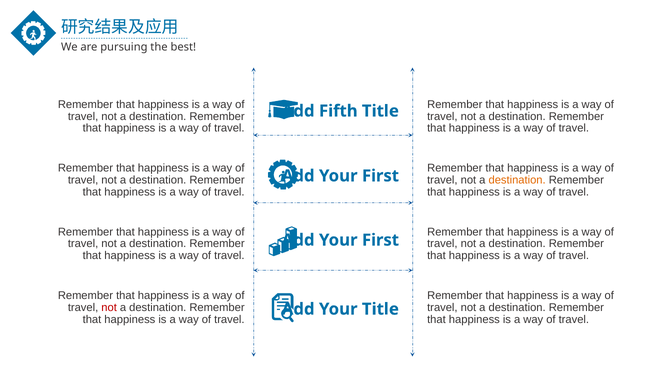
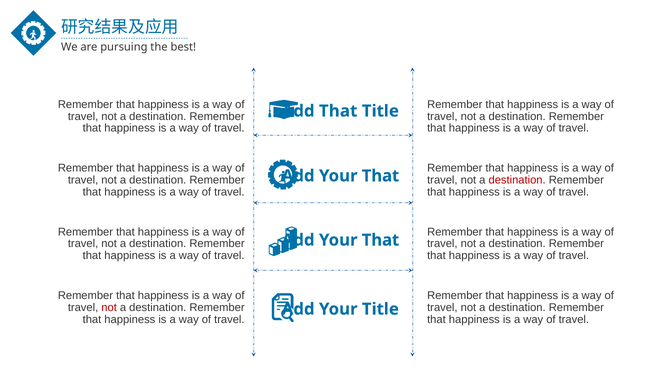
Add Fifth: Fifth -> That
First at (380, 176): First -> That
destination at (517, 180) colour: orange -> red
First at (380, 240): First -> That
